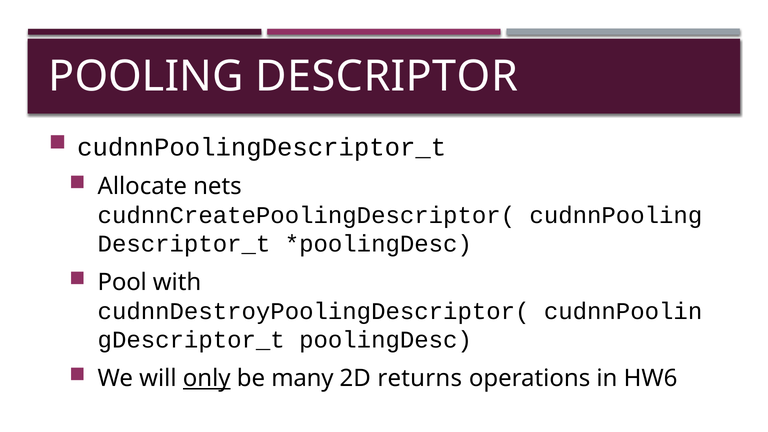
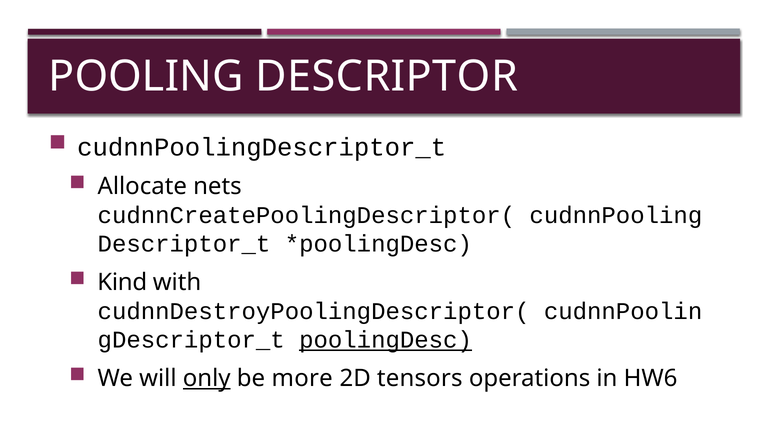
Pool: Pool -> Kind
poolingDesc underline: none -> present
many: many -> more
returns: returns -> tensors
